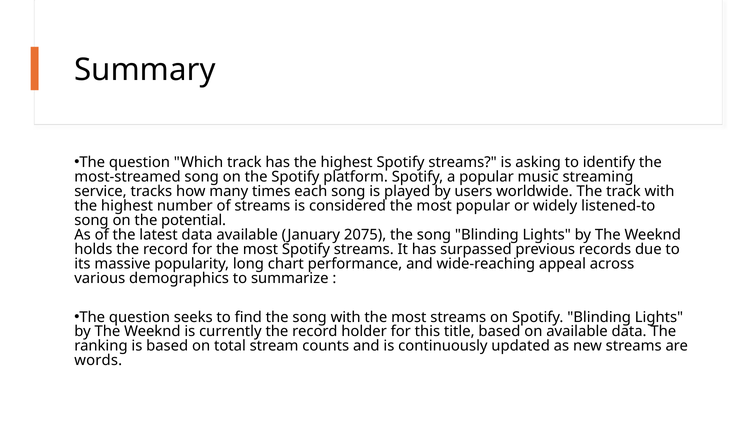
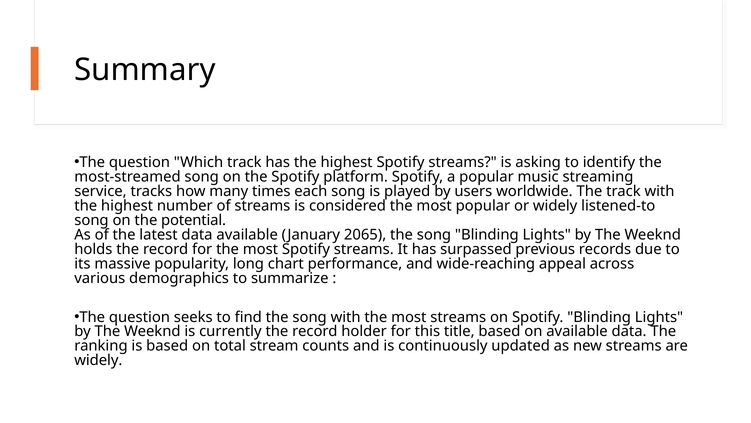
2075: 2075 -> 2065
words at (98, 360): words -> widely
